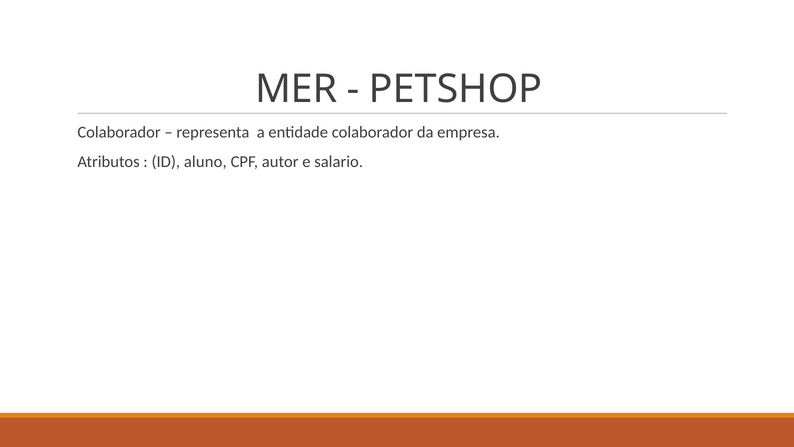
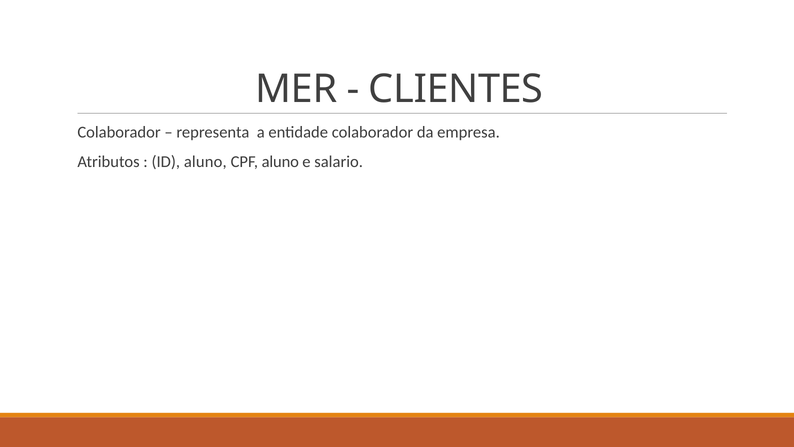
PETSHOP: PETSHOP -> CLIENTES
CPF autor: autor -> aluno
